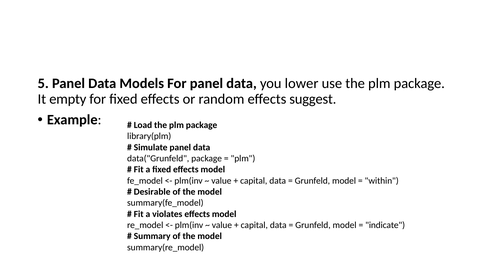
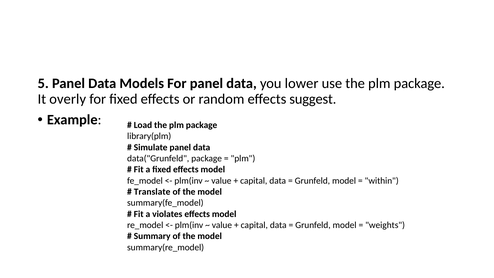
empty: empty -> overly
Desirable: Desirable -> Translate
indicate: indicate -> weights
